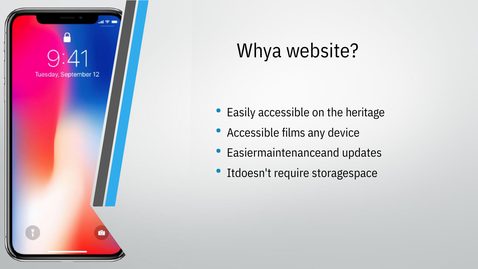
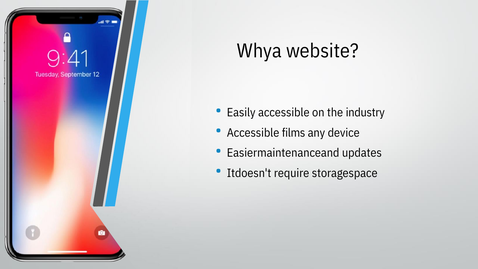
heritage: heritage -> industry
